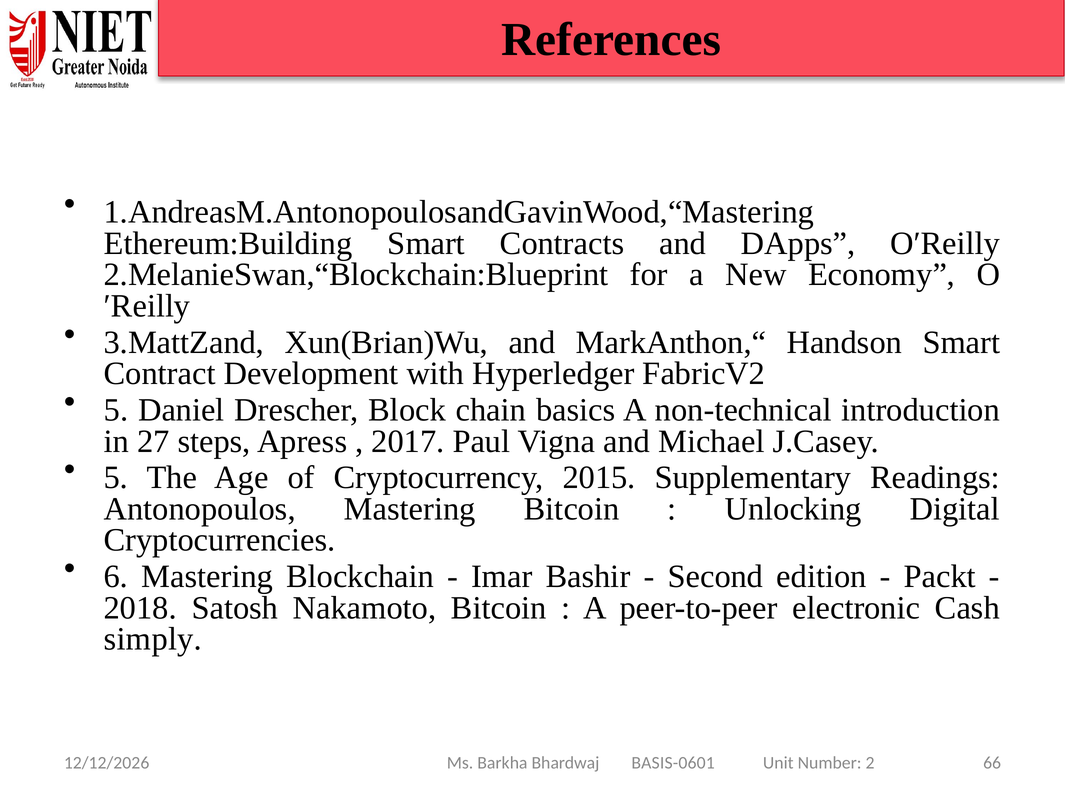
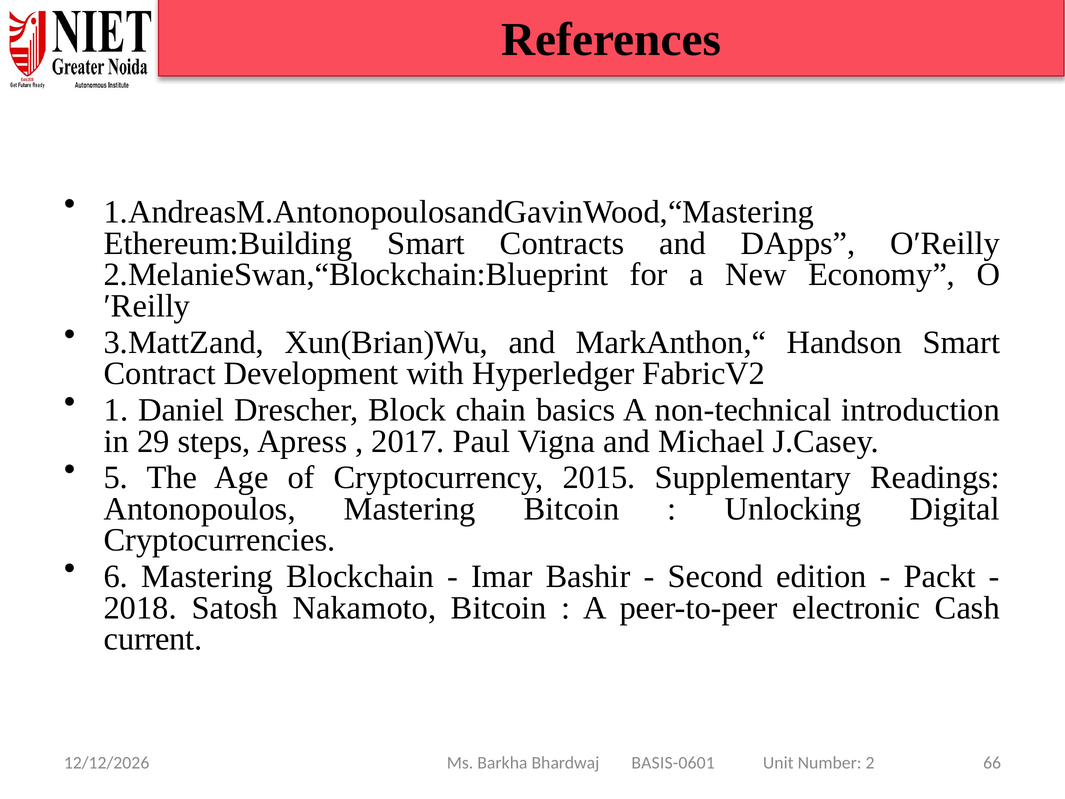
5 at (116, 410): 5 -> 1
27: 27 -> 29
simply: simply -> current
